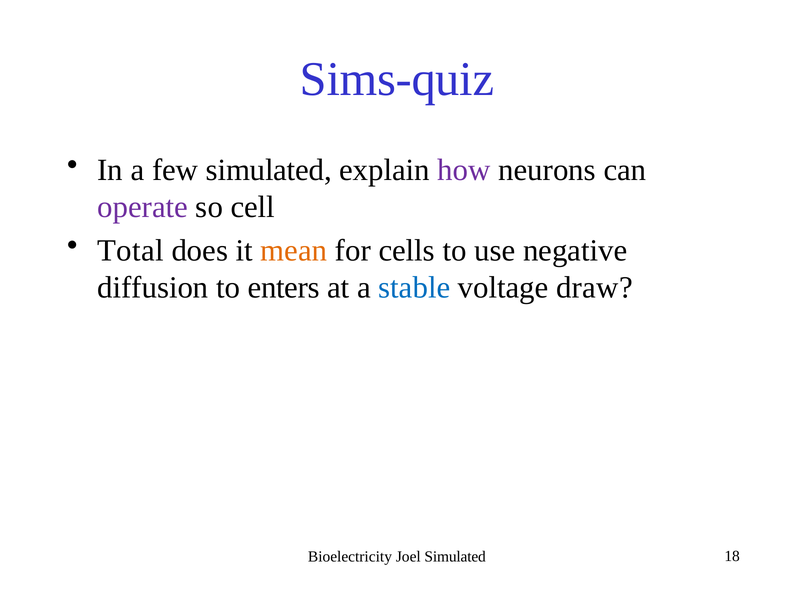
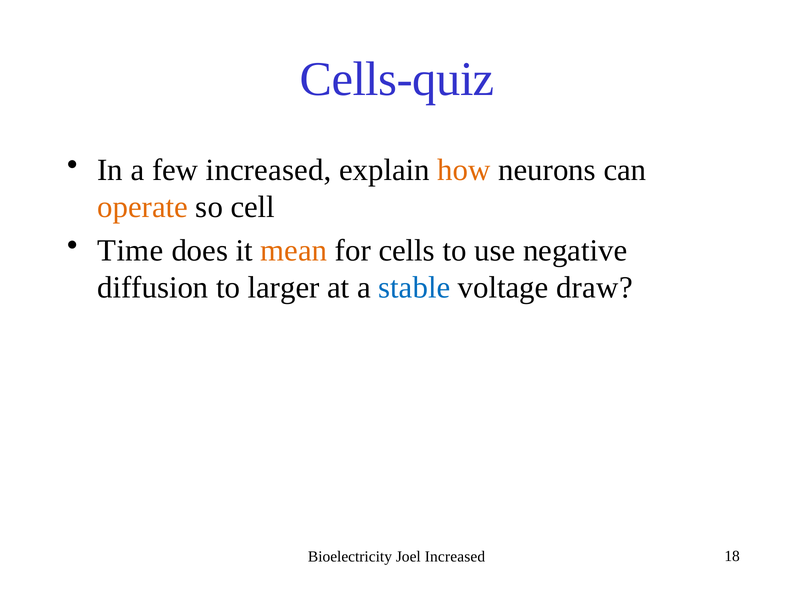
Sims-quiz: Sims-quiz -> Cells-quiz
few simulated: simulated -> increased
how colour: purple -> orange
operate colour: purple -> orange
Total: Total -> Time
enters: enters -> larger
Joel Simulated: Simulated -> Increased
